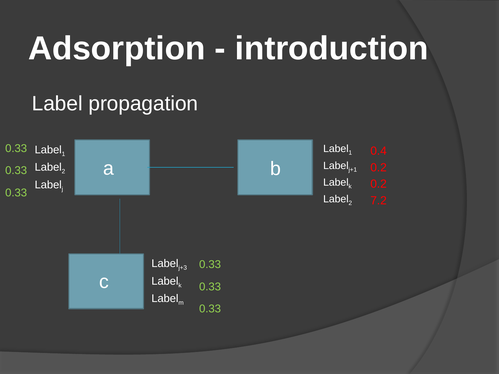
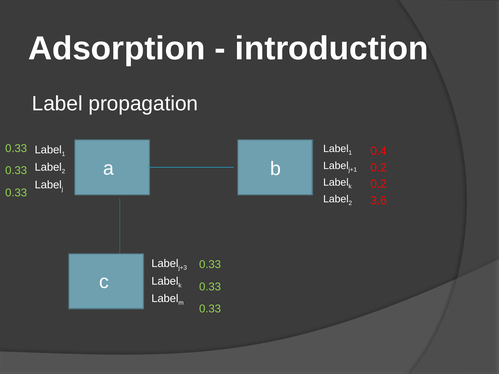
7.2: 7.2 -> 3.6
